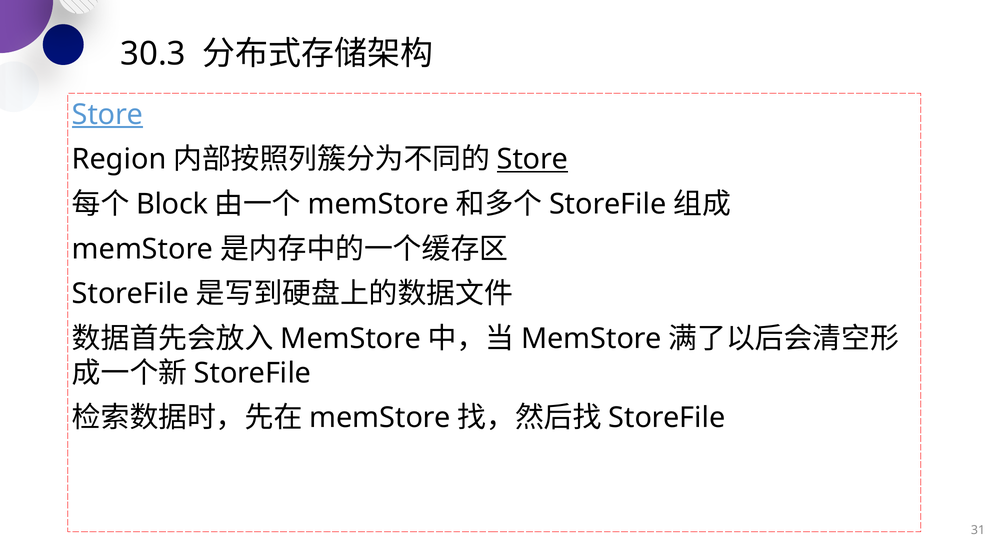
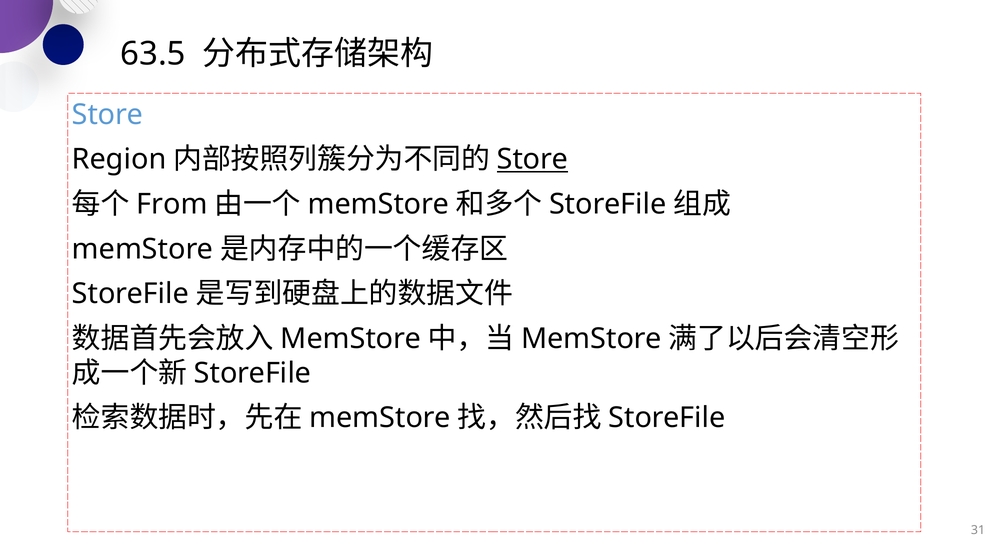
30.3: 30.3 -> 63.5
Store at (108, 115) underline: present -> none
Block: Block -> From
